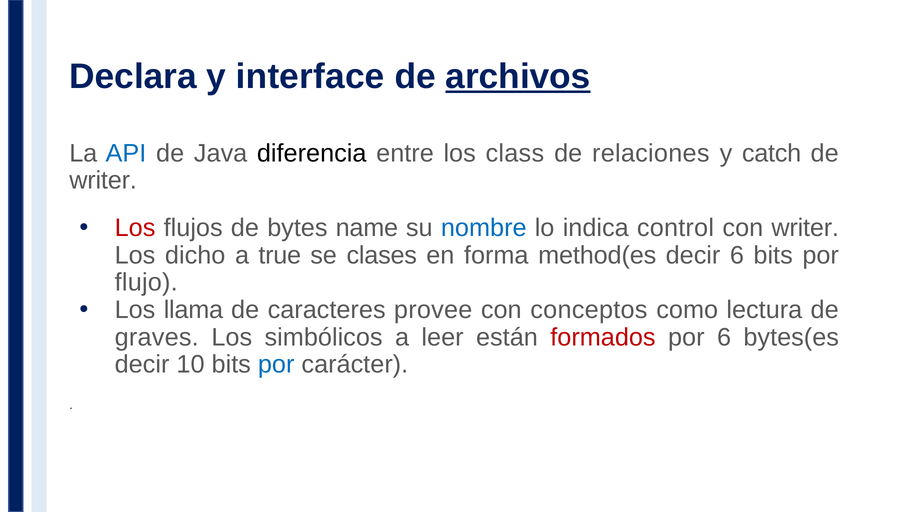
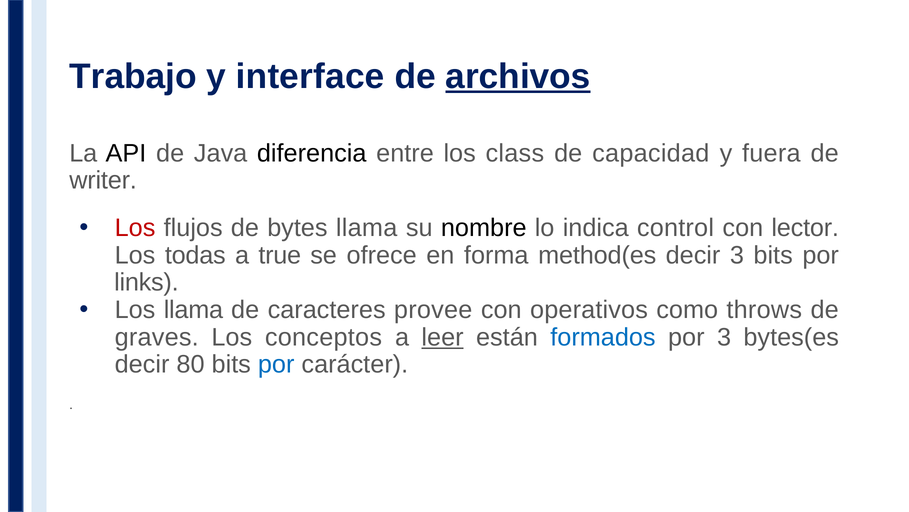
Declara: Declara -> Trabajo
API colour: blue -> black
relaciones: relaciones -> capacidad
catch: catch -> fuera
bytes name: name -> llama
nombre colour: blue -> black
con writer: writer -> lector
dicho: dicho -> todas
clases: clases -> ofrece
decir 6: 6 -> 3
flujo: flujo -> links
conceptos: conceptos -> operativos
lectura: lectura -> throws
simbólicos: simbólicos -> conceptos
leer underline: none -> present
formados colour: red -> blue
por 6: 6 -> 3
10: 10 -> 80
